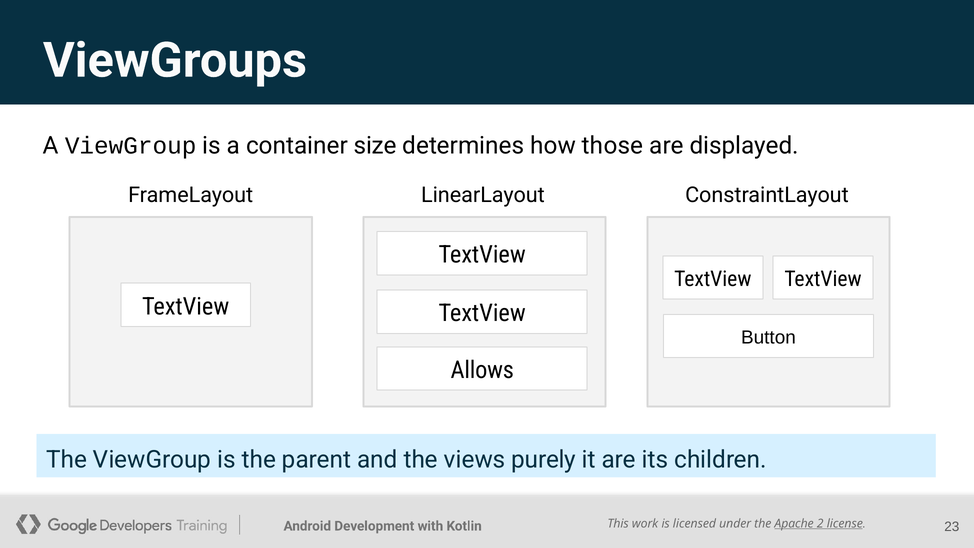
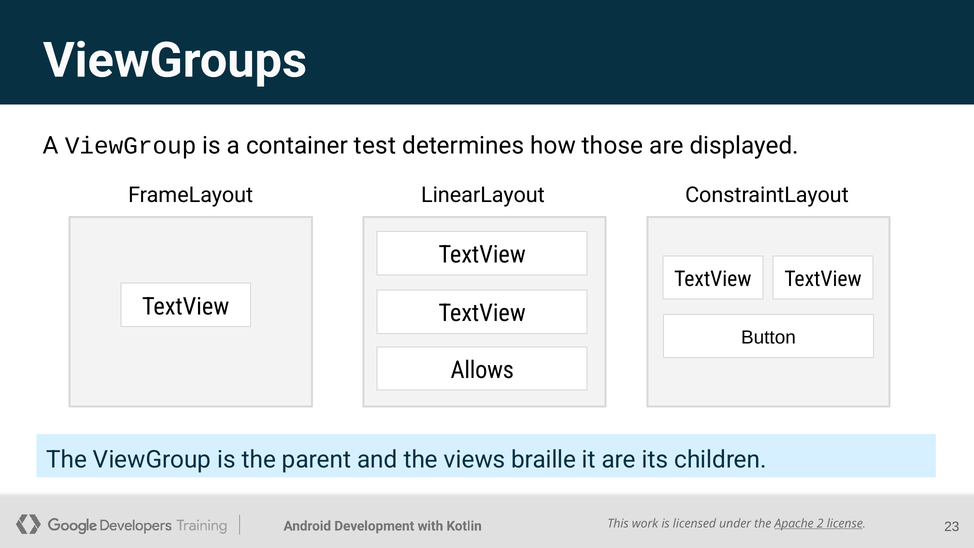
size: size -> test
purely: purely -> braille
